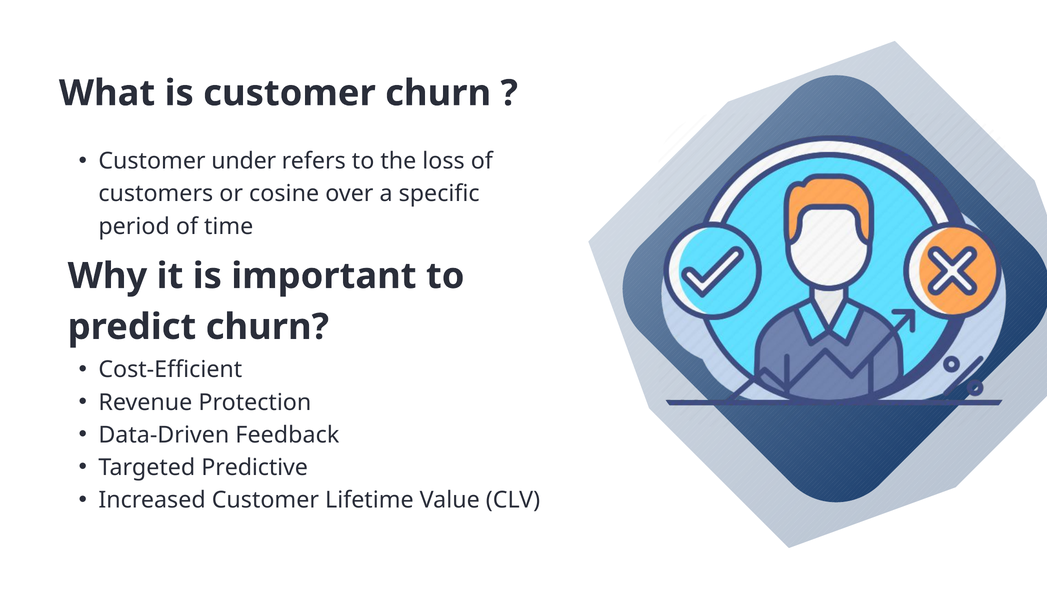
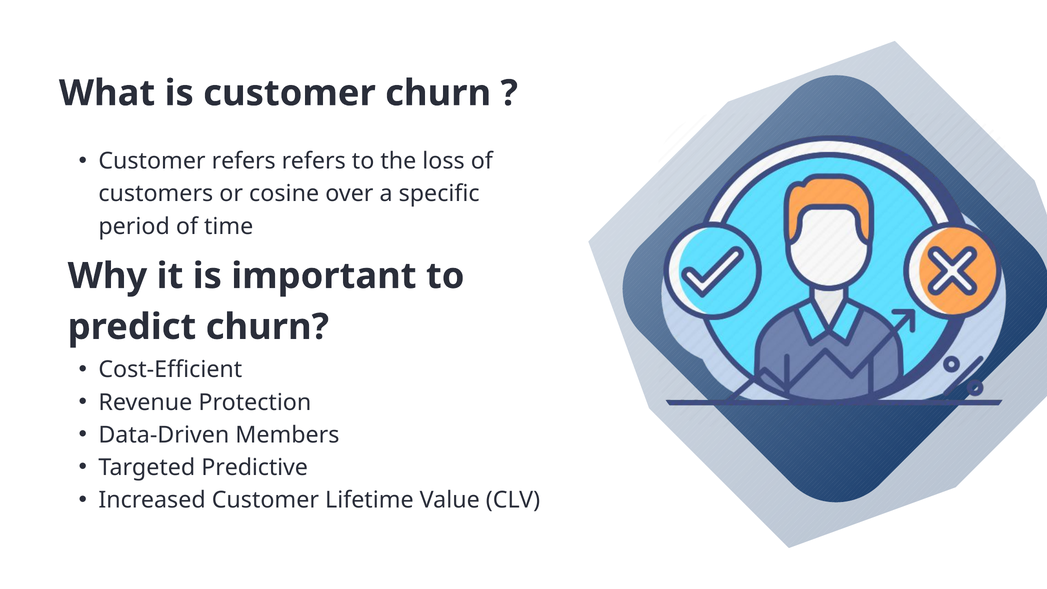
Customer under: under -> refers
Feedback: Feedback -> Members
